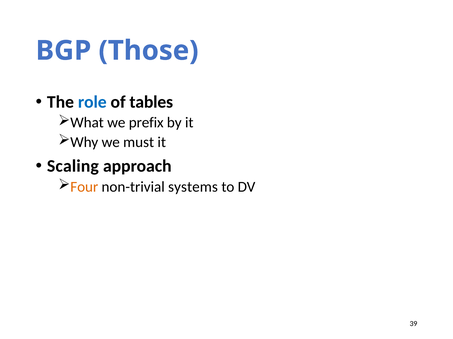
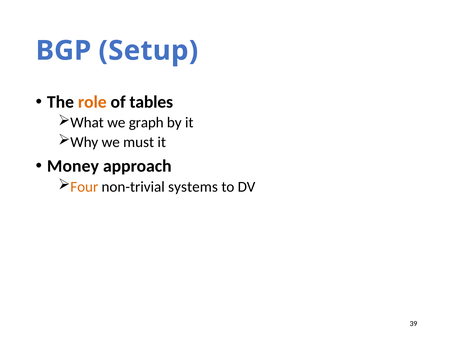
Those: Those -> Setup
role colour: blue -> orange
prefix: prefix -> graph
Scaling: Scaling -> Money
